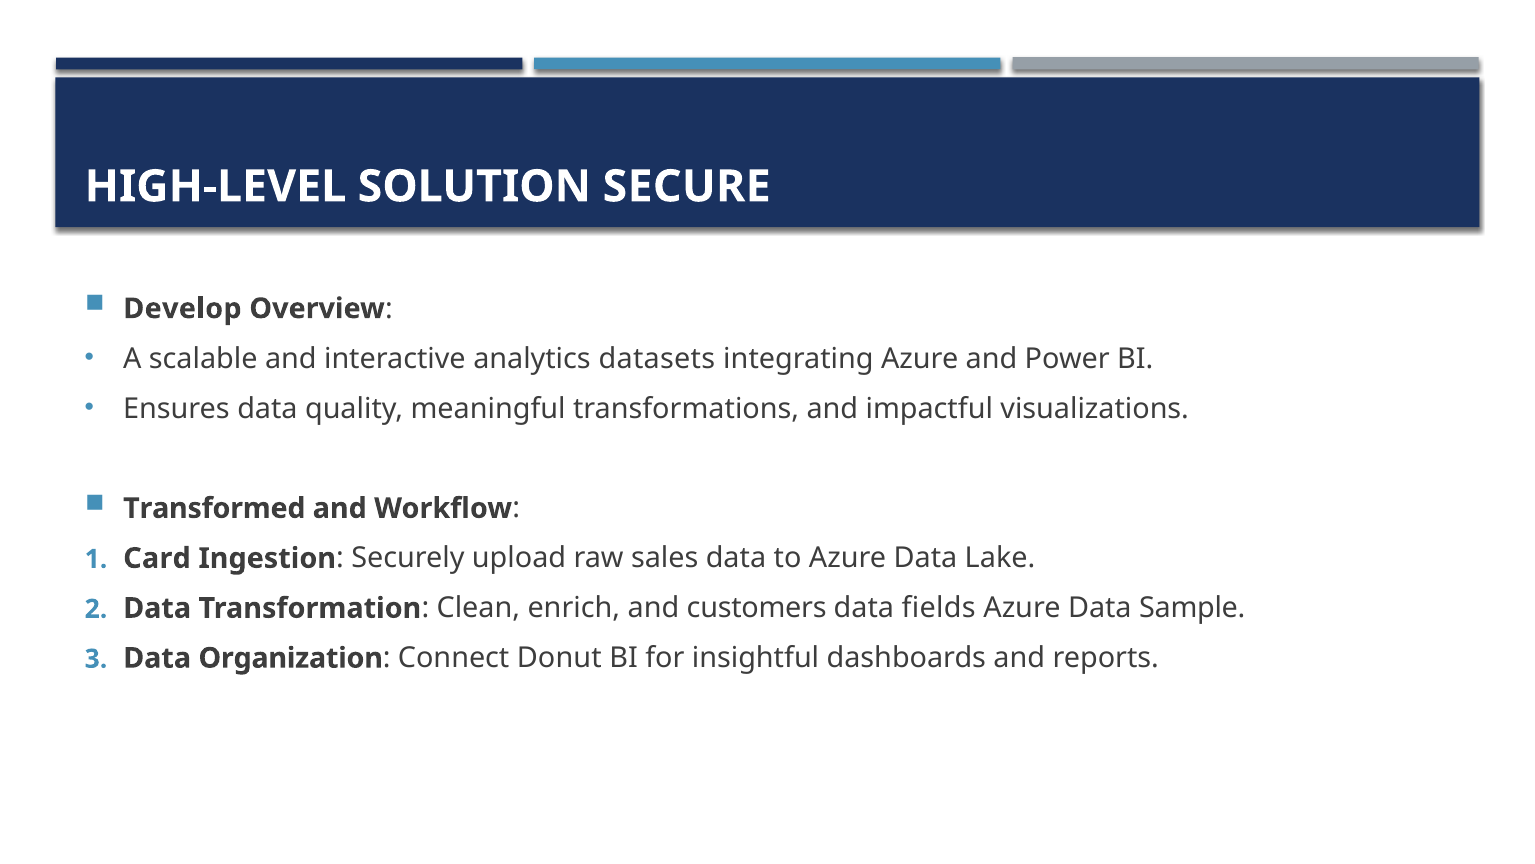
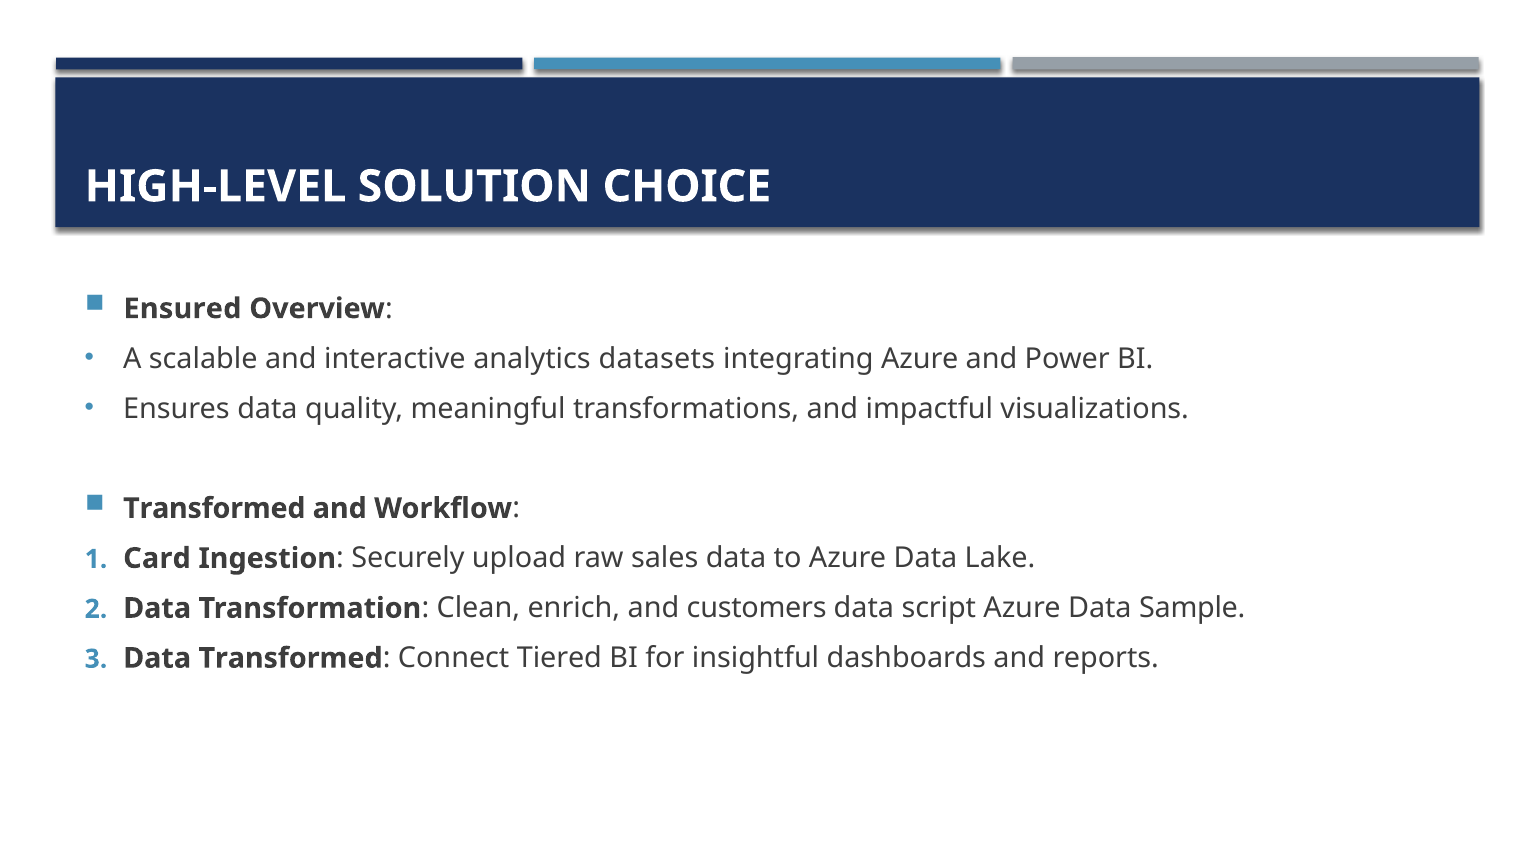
SECURE: SECURE -> CHOICE
Develop: Develop -> Ensured
fields: fields -> script
Data Organization: Organization -> Transformed
Donut: Donut -> Tiered
